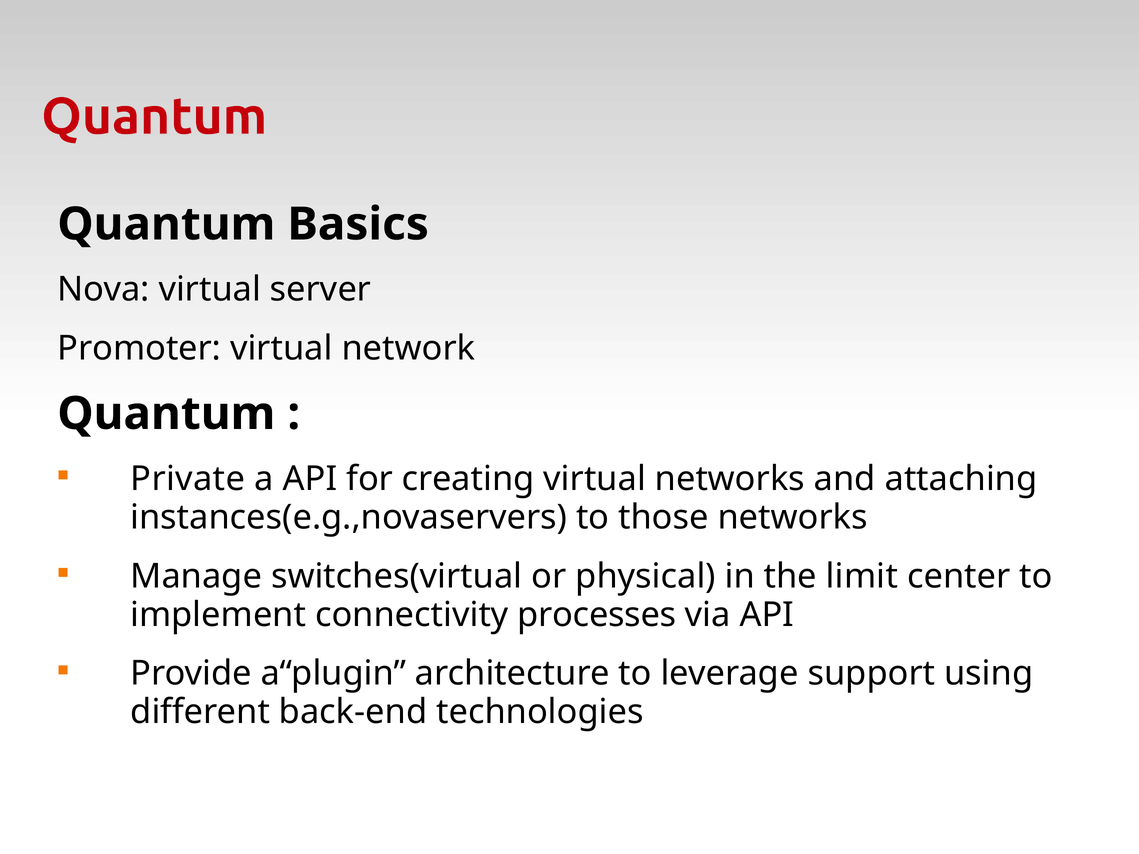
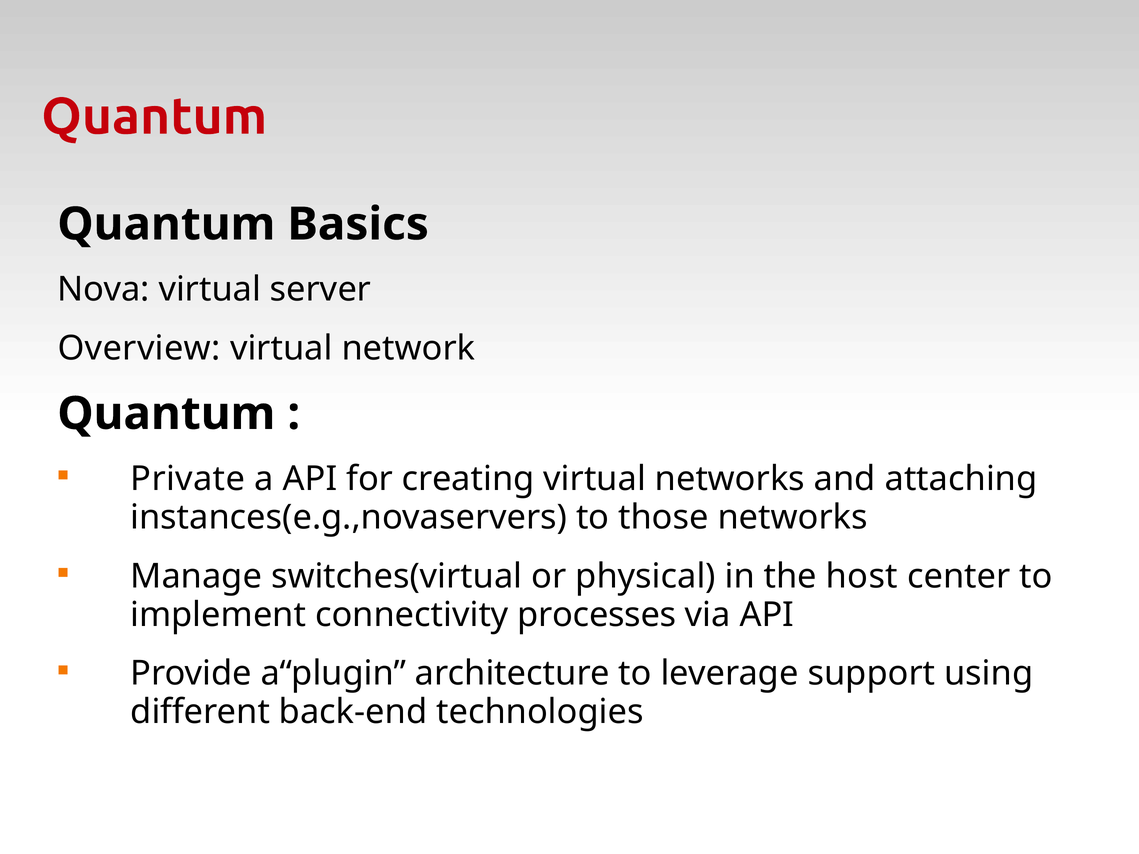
Promoter: Promoter -> Overview
limit: limit -> host
